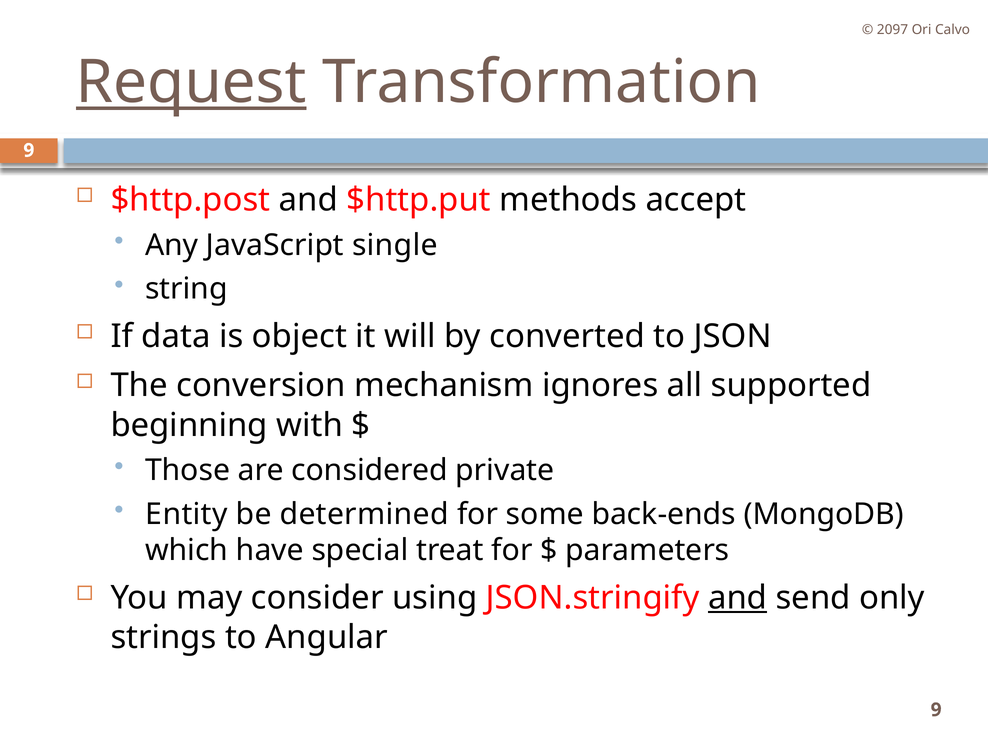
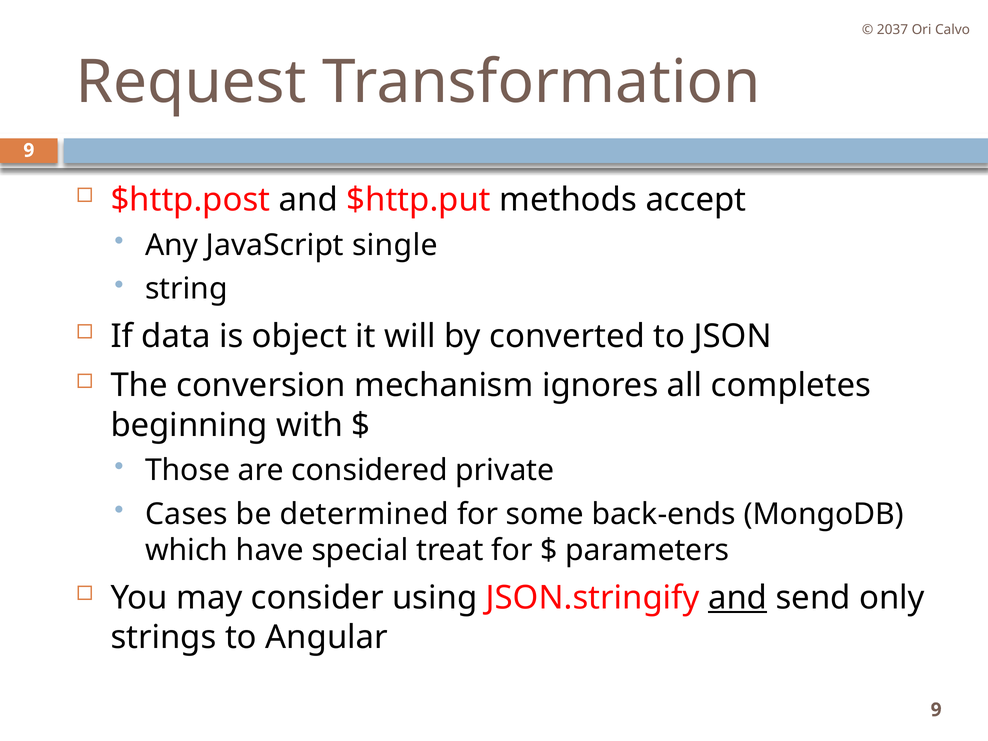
2097: 2097 -> 2037
Request underline: present -> none
supported: supported -> completes
Entity: Entity -> Cases
